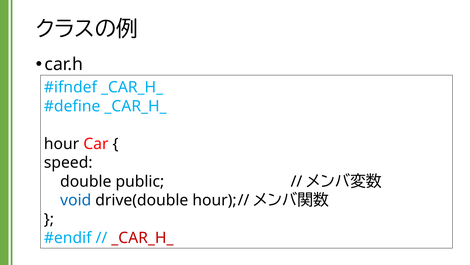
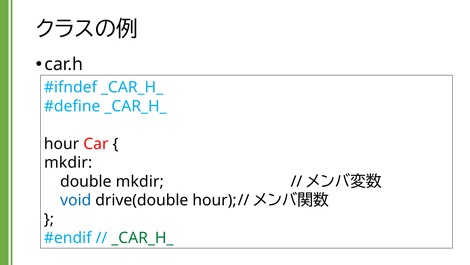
speed at (68, 162): speed -> mkdir
double public: public -> mkdir
_CAR_H_ at (142, 238) colour: red -> green
